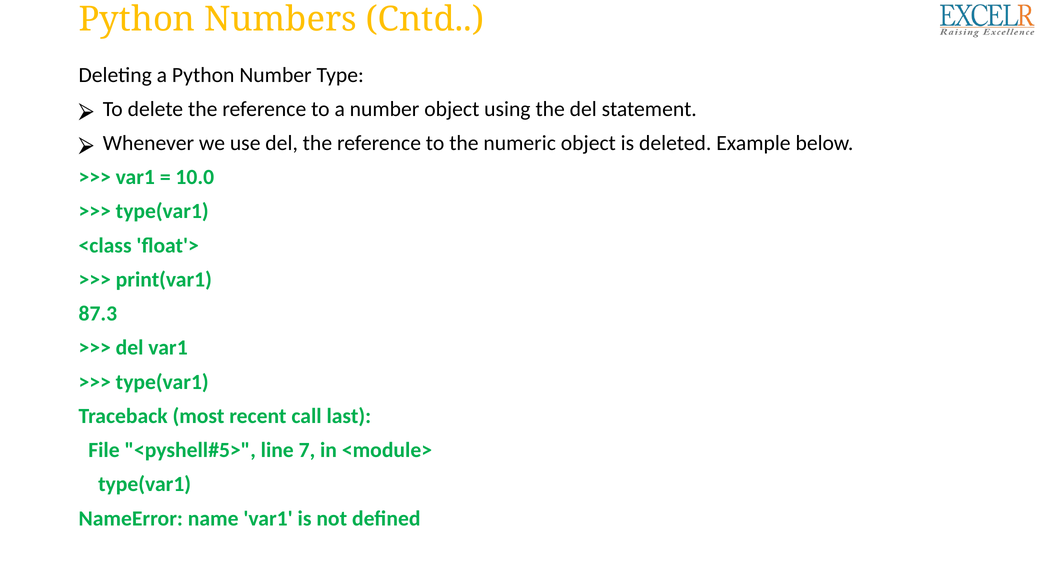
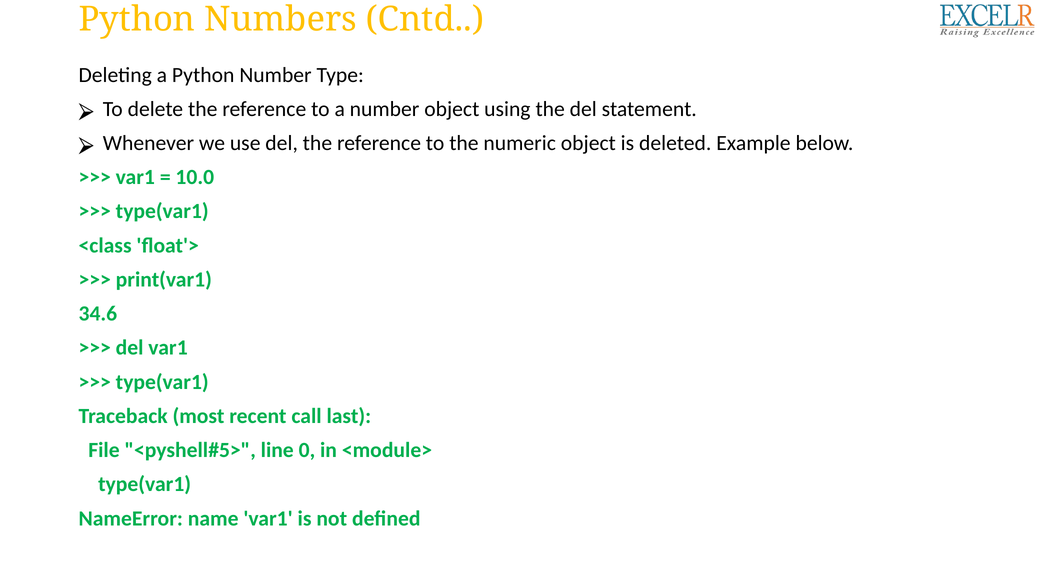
87.3: 87.3 -> 34.6
7: 7 -> 0
